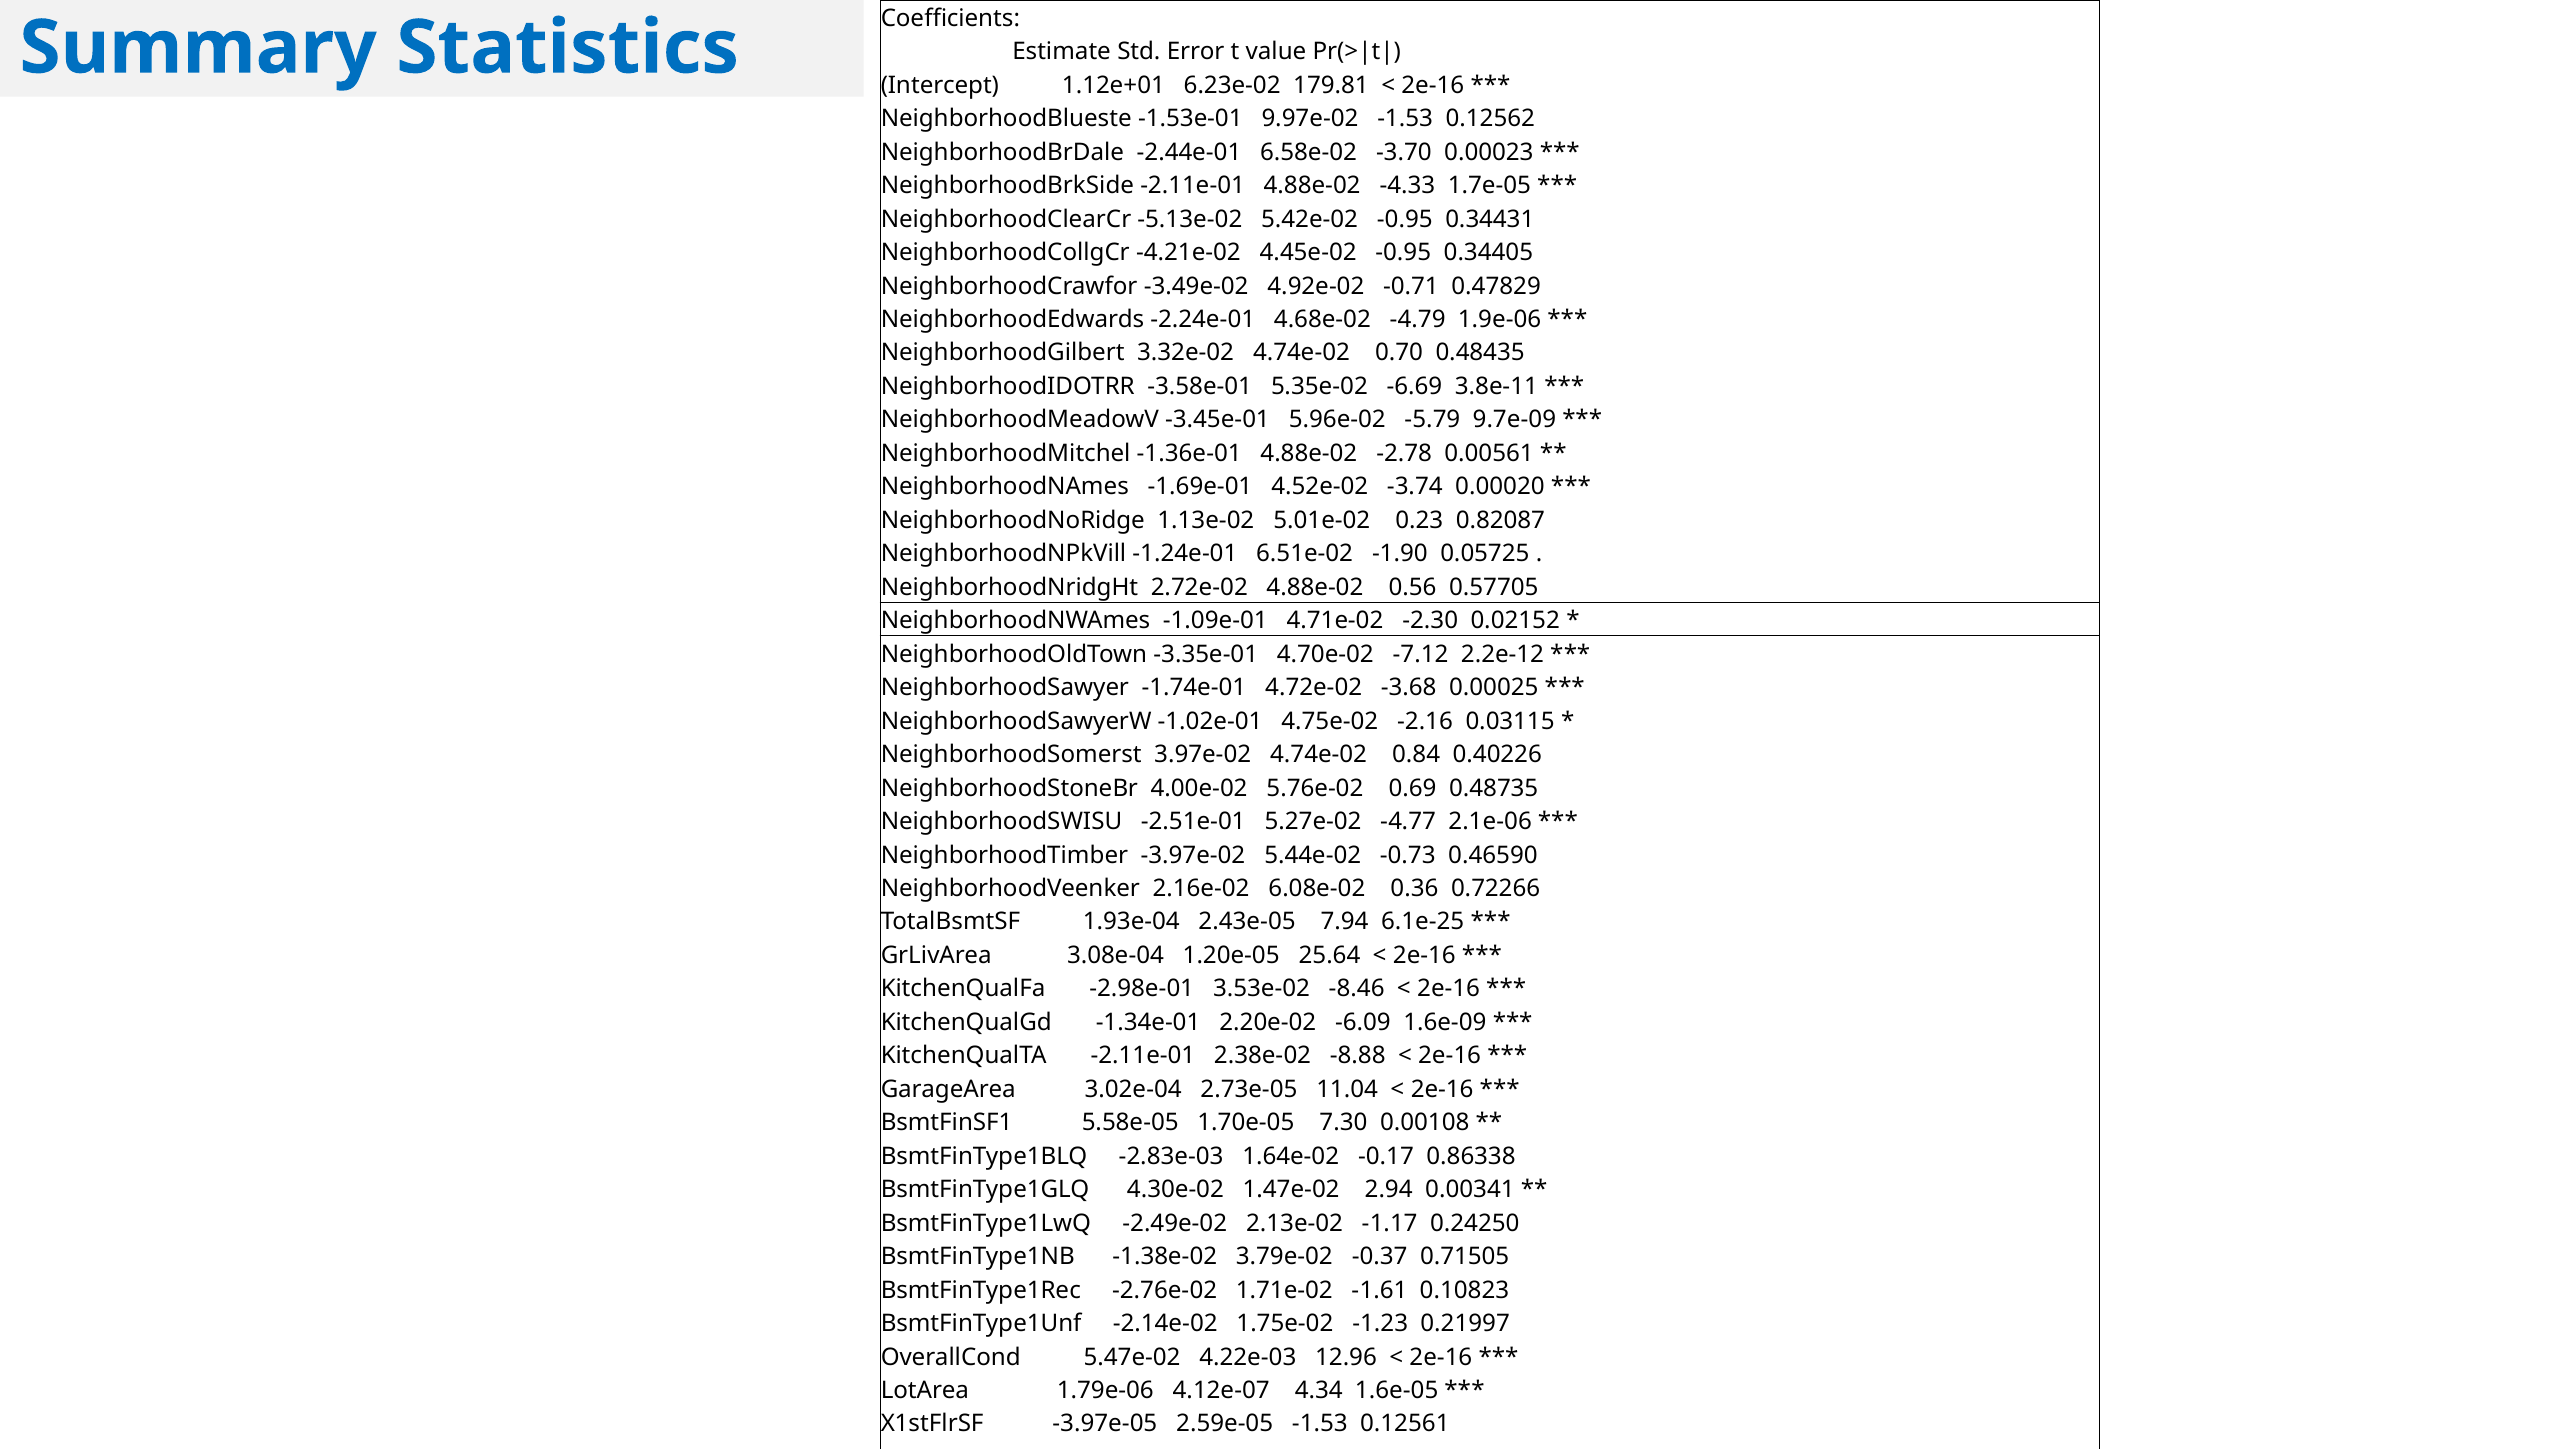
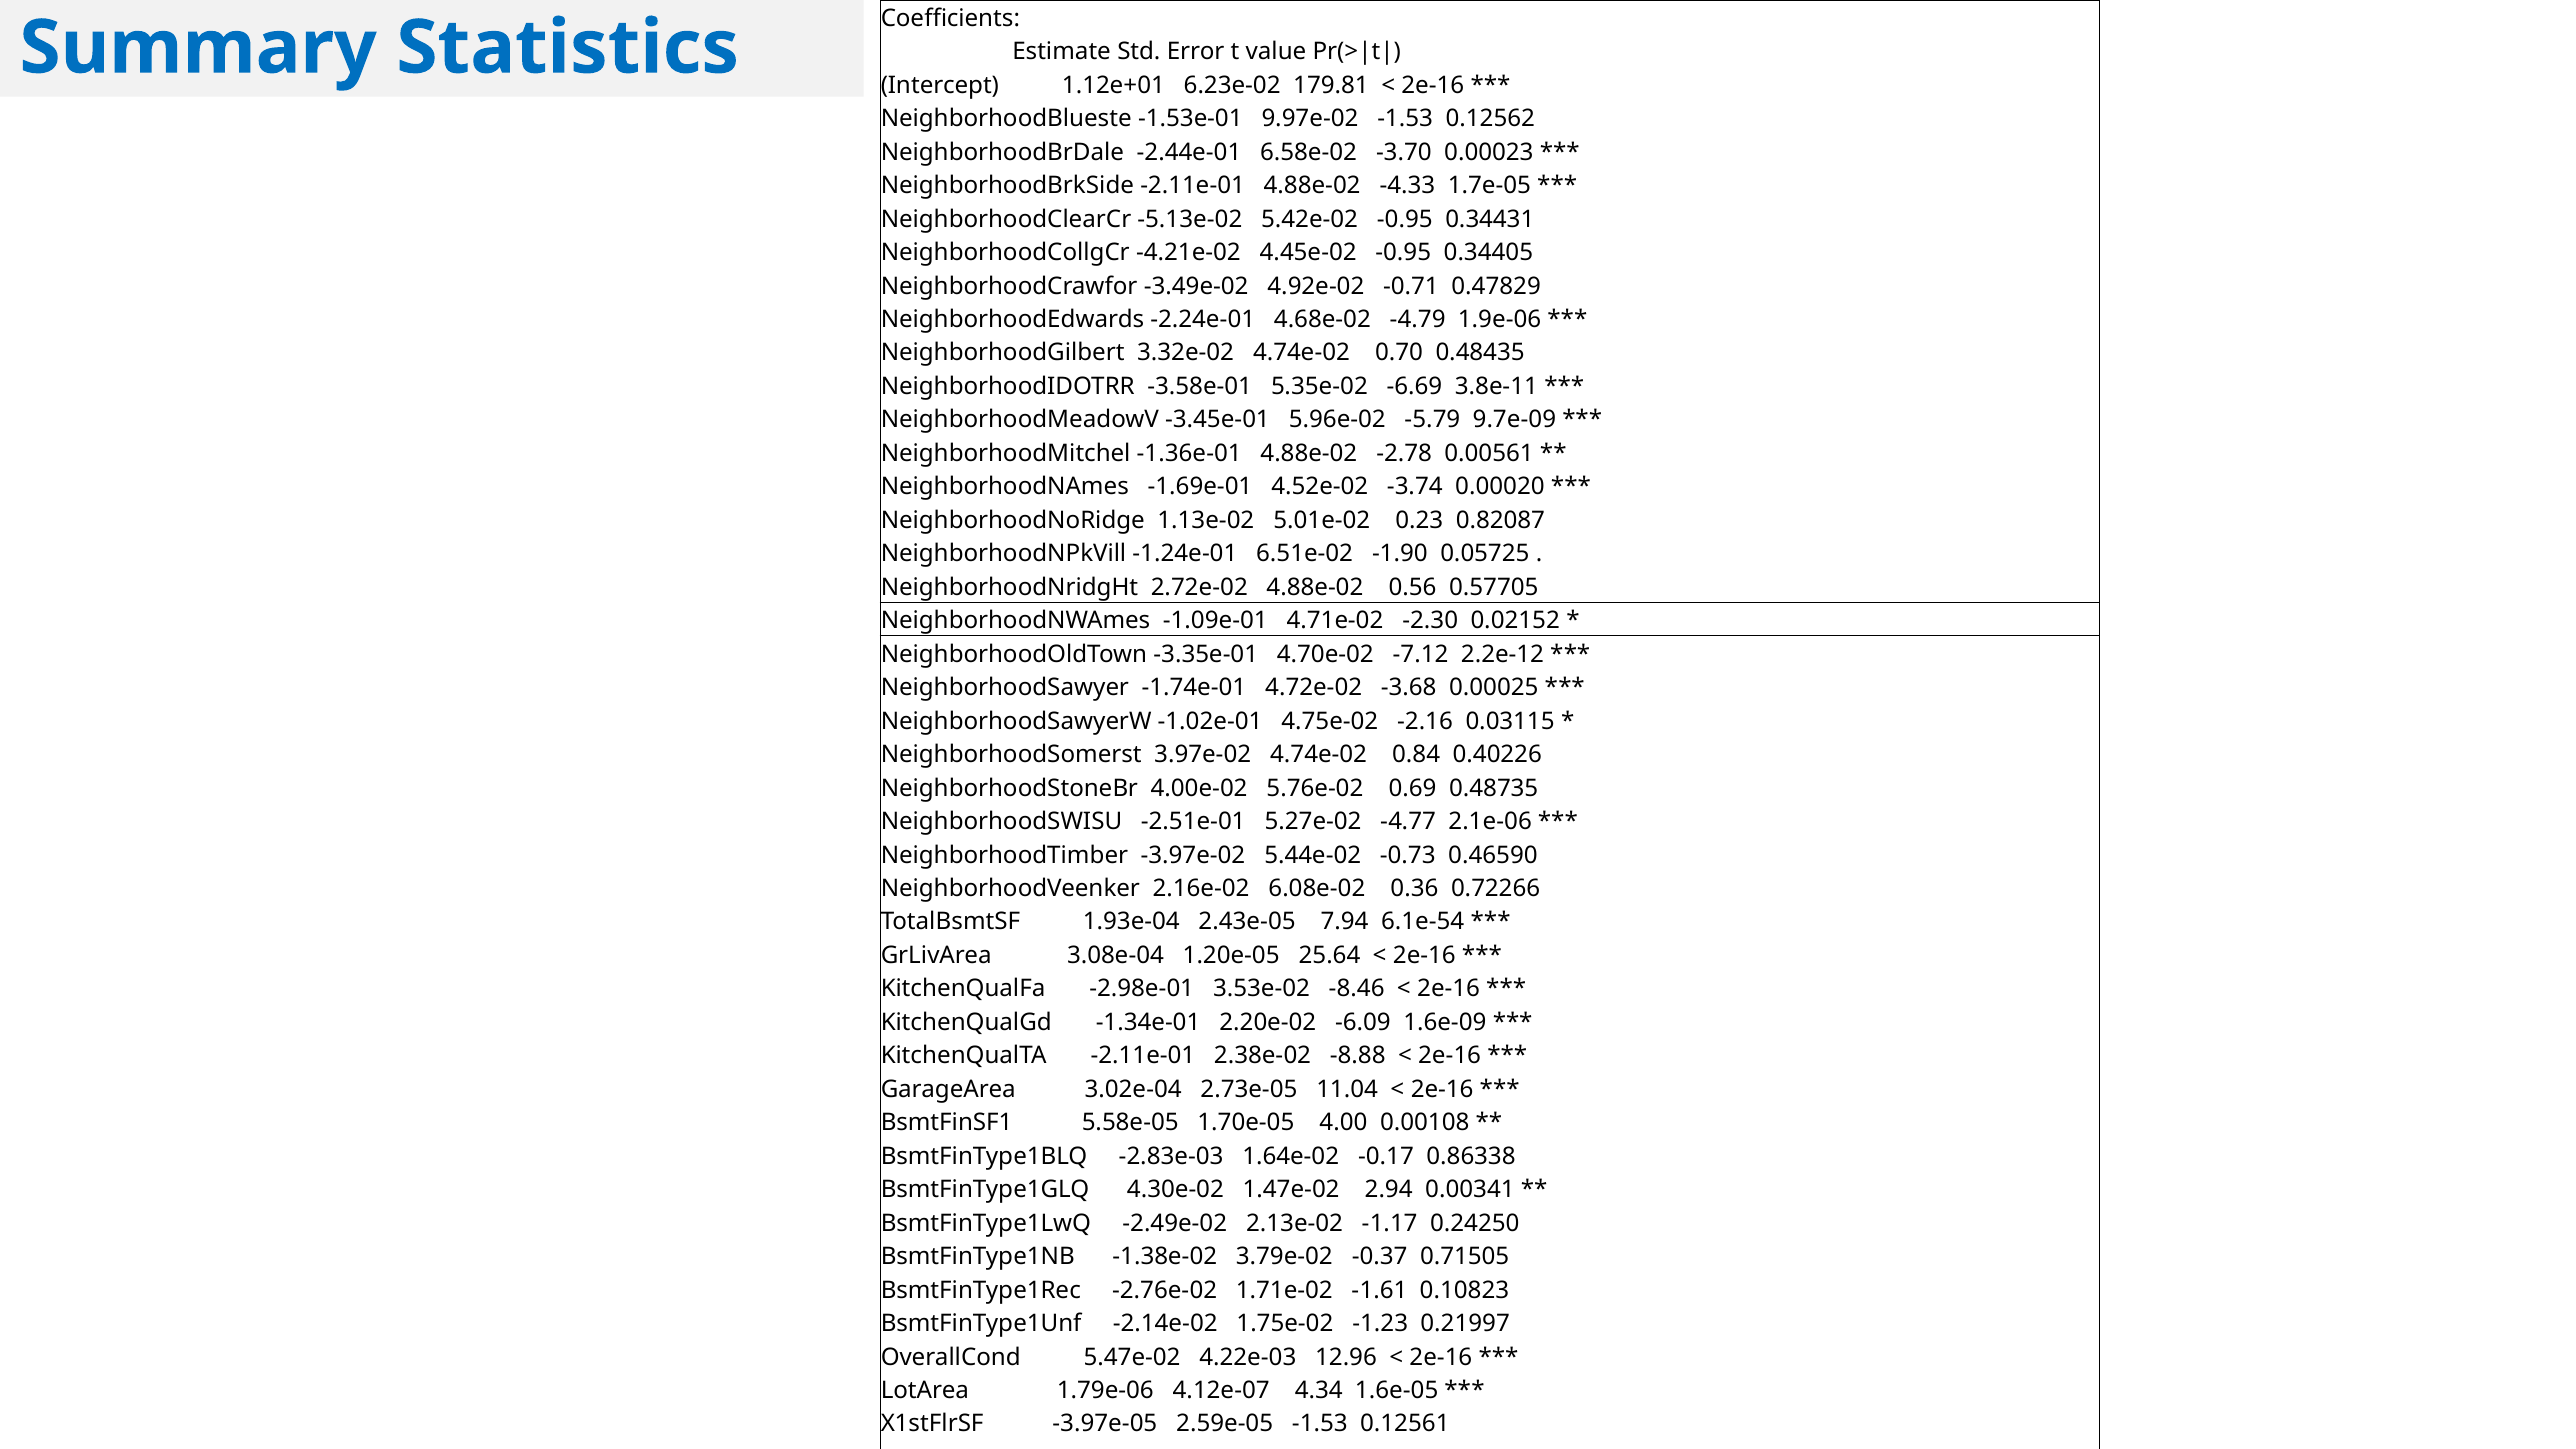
6.1e-25: 6.1e-25 -> 6.1e-54
7.30: 7.30 -> 4.00
